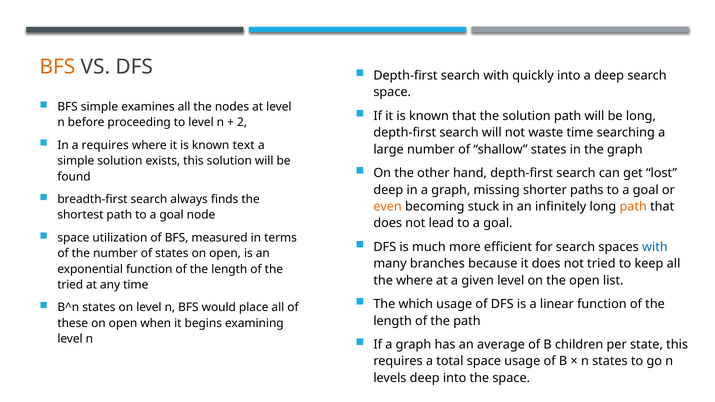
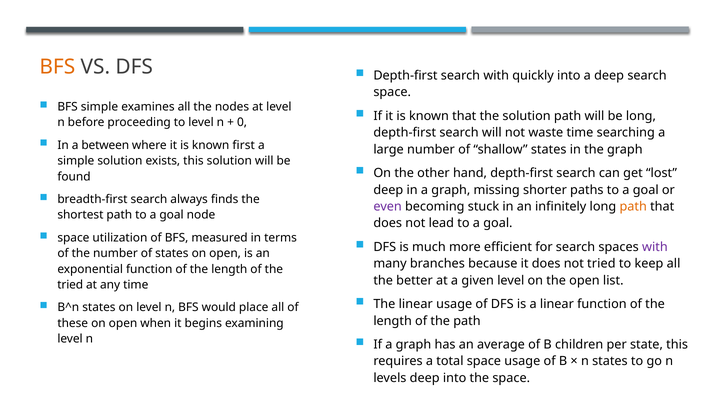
2: 2 -> 0
a requires: requires -> between
text: text -> first
even colour: orange -> purple
with at (655, 247) colour: blue -> purple
the where: where -> better
The which: which -> linear
